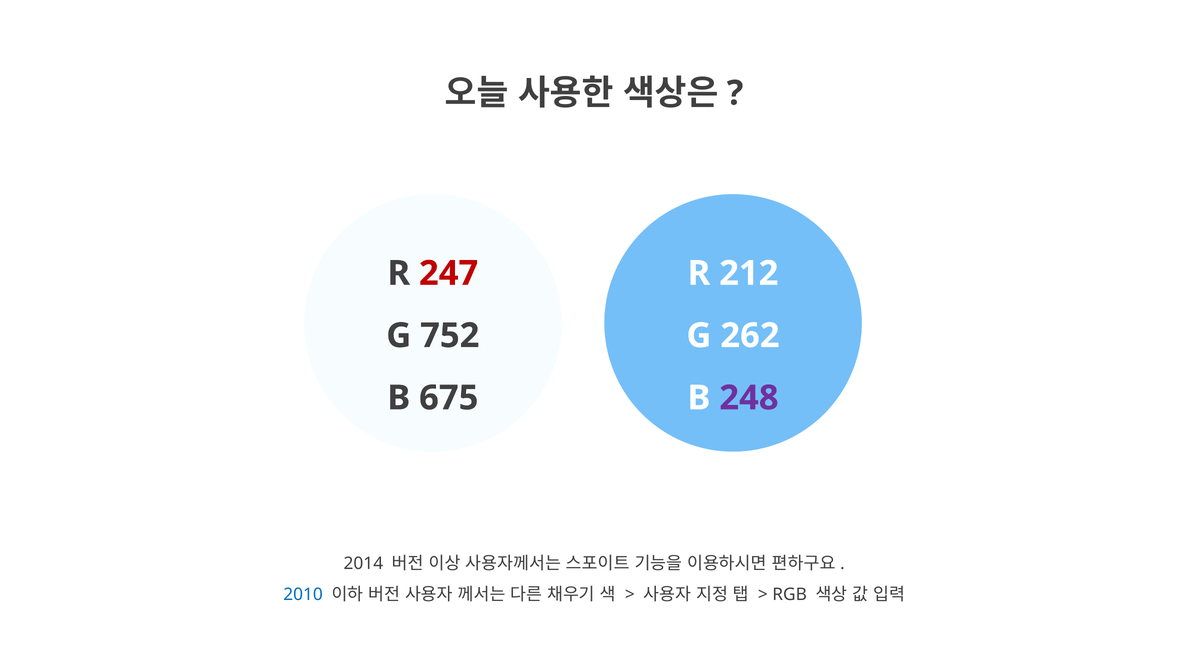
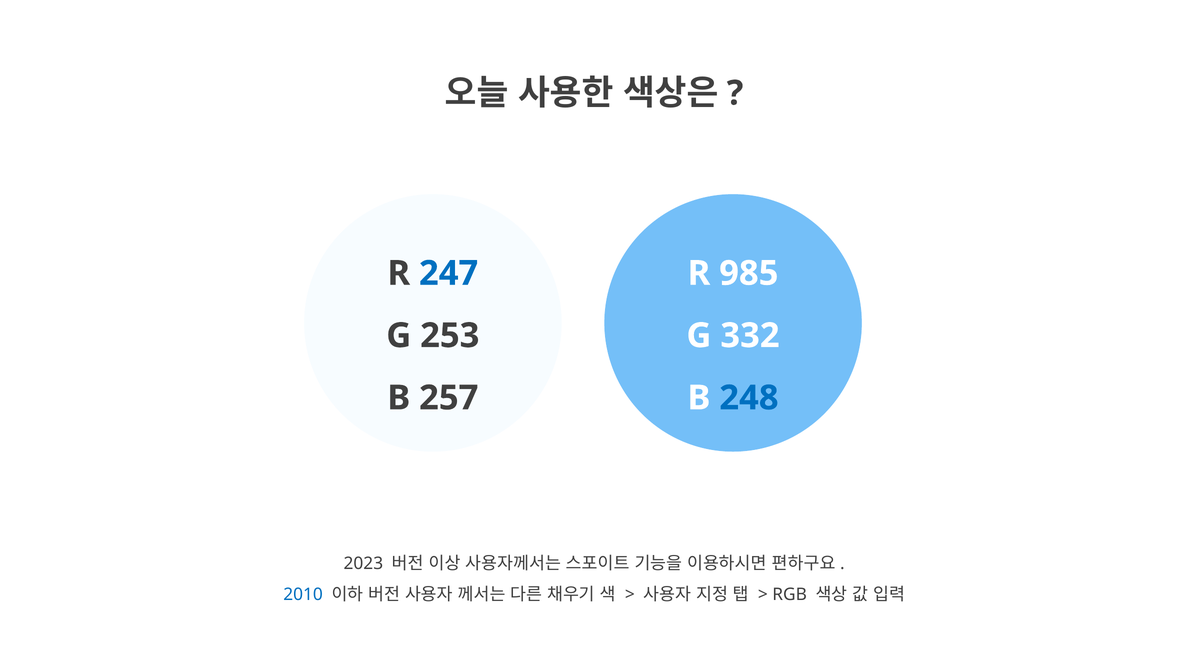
247 colour: red -> blue
212: 212 -> 985
752: 752 -> 253
262: 262 -> 332
675: 675 -> 257
248 colour: purple -> blue
2014: 2014 -> 2023
